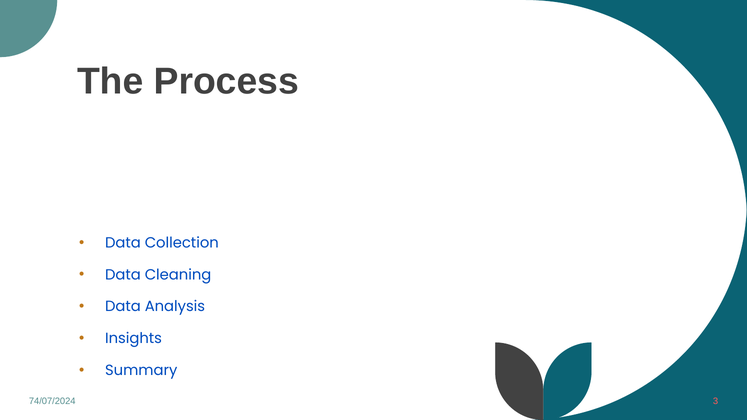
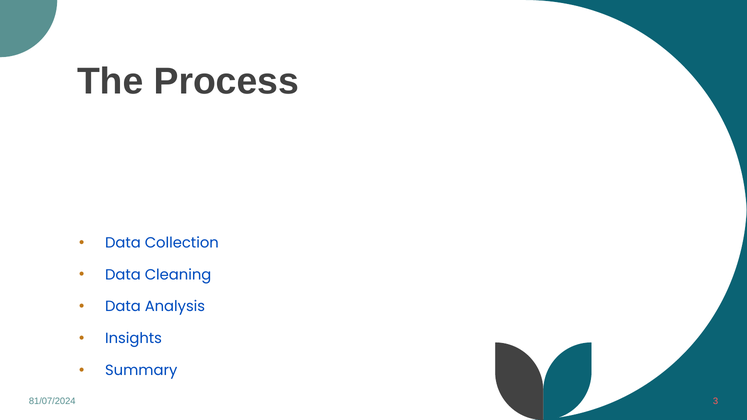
74/07/2024: 74/07/2024 -> 81/07/2024
